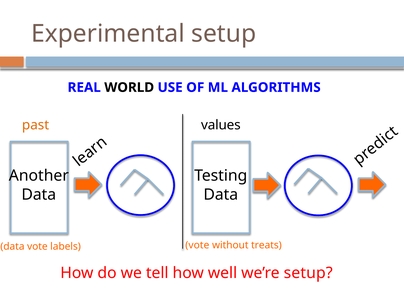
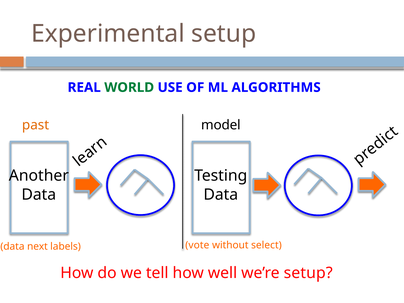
WORLD colour: black -> green
values: values -> model
data vote: vote -> next
treats: treats -> select
